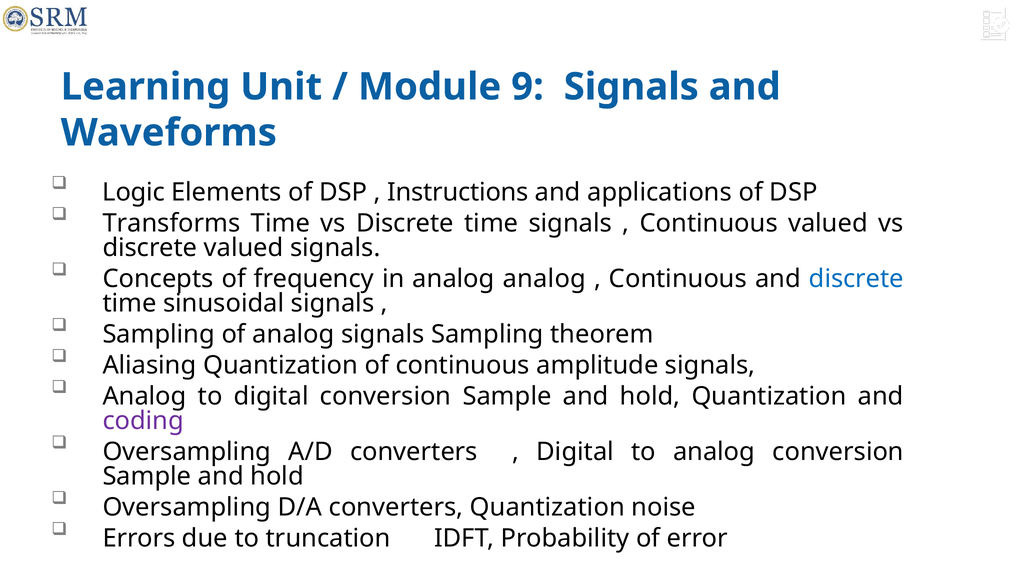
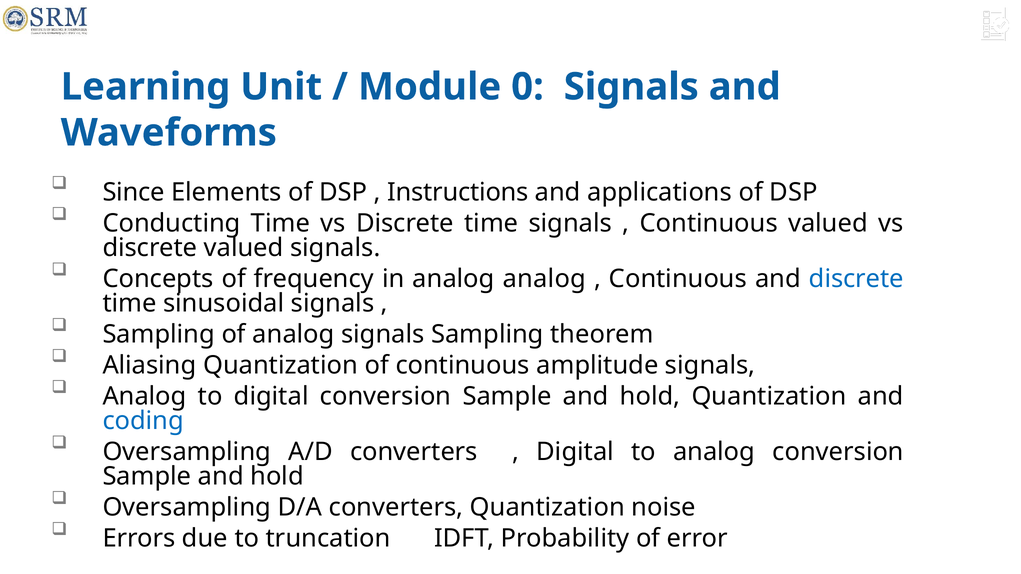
9: 9 -> 0
Logic: Logic -> Since
Transforms: Transforms -> Conducting
coding colour: purple -> blue
